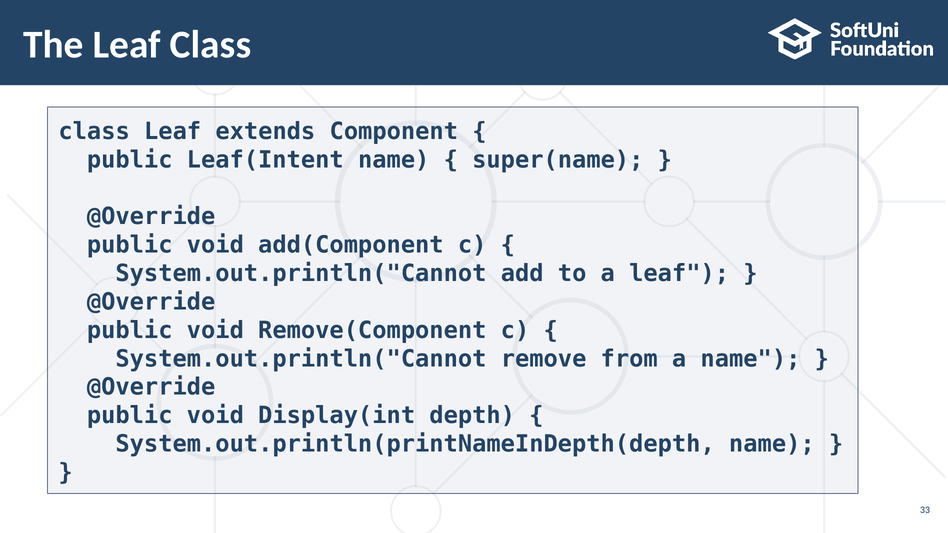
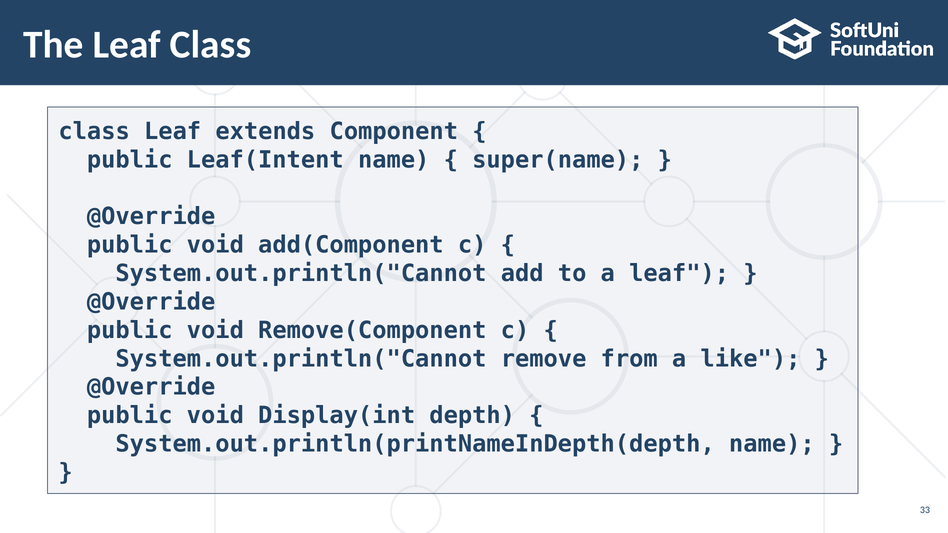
a name: name -> like
